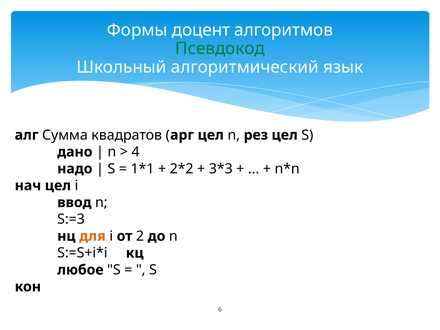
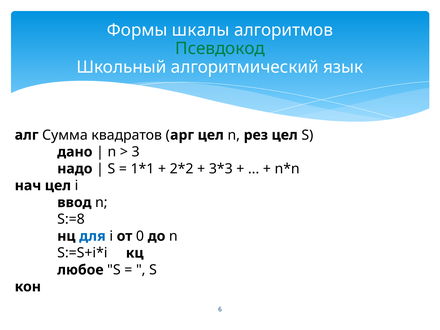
доцент: доцент -> шкалы
4: 4 -> 3
S:=3: S:=3 -> S:=8
для colour: orange -> blue
2: 2 -> 0
